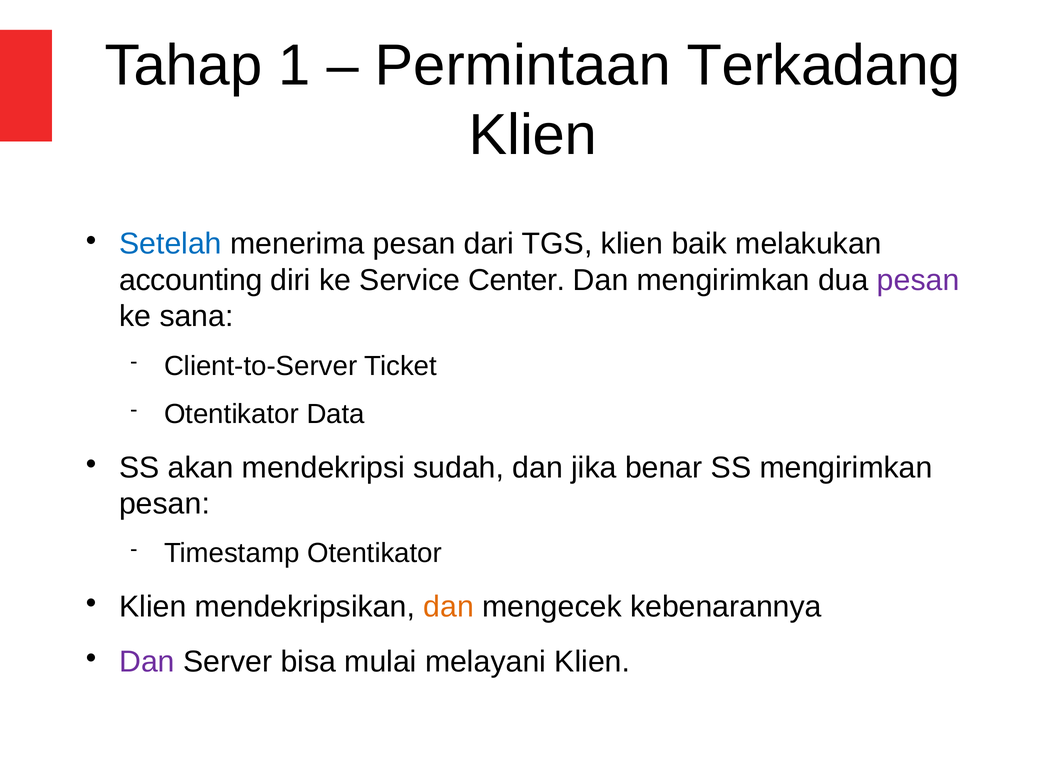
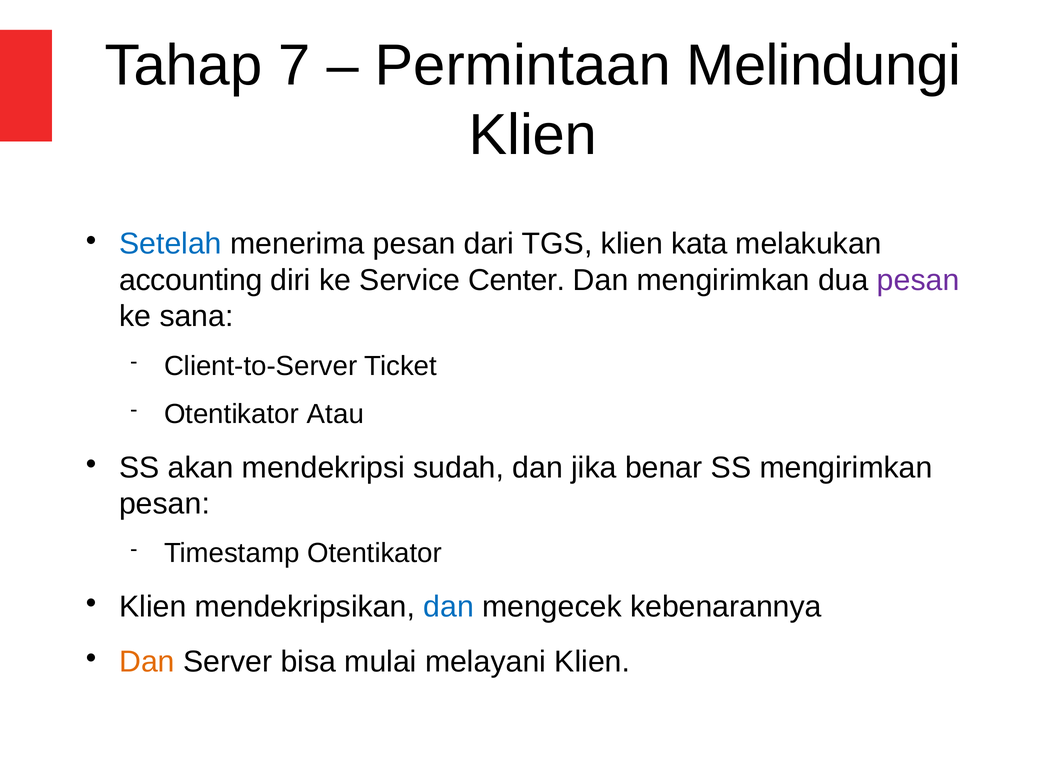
1: 1 -> 7
Terkadang: Terkadang -> Melindungi
baik: baik -> kata
Data: Data -> Atau
dan at (449, 607) colour: orange -> blue
Dan at (147, 662) colour: purple -> orange
